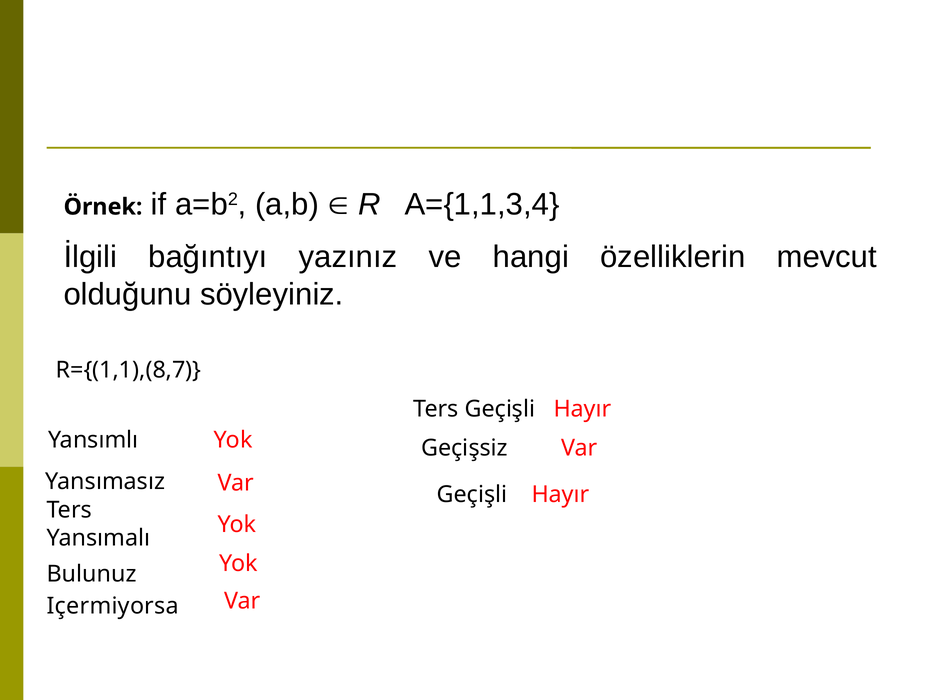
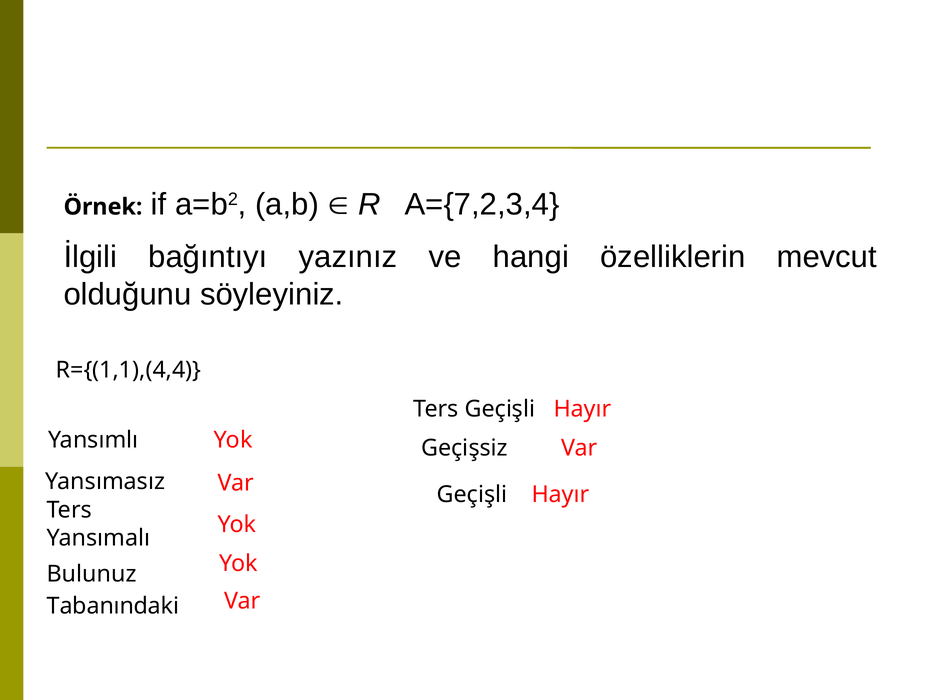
A={1,1,3,4: A={1,1,3,4 -> A={7,2,3,4
R={(1,1),(8,7: R={(1,1),(8,7 -> R={(1,1),(4,4
Içermiyorsa: Içermiyorsa -> Tabanındaki
